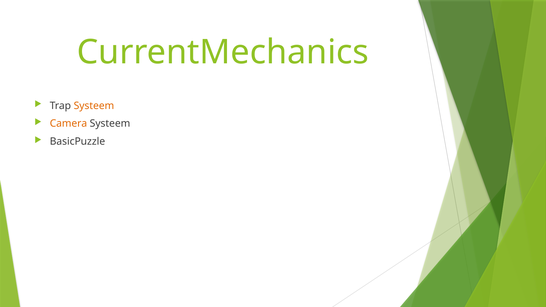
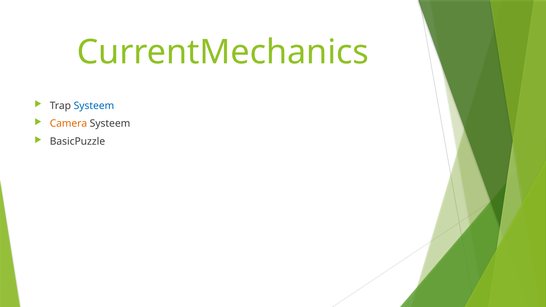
Systeem at (94, 106) colour: orange -> blue
